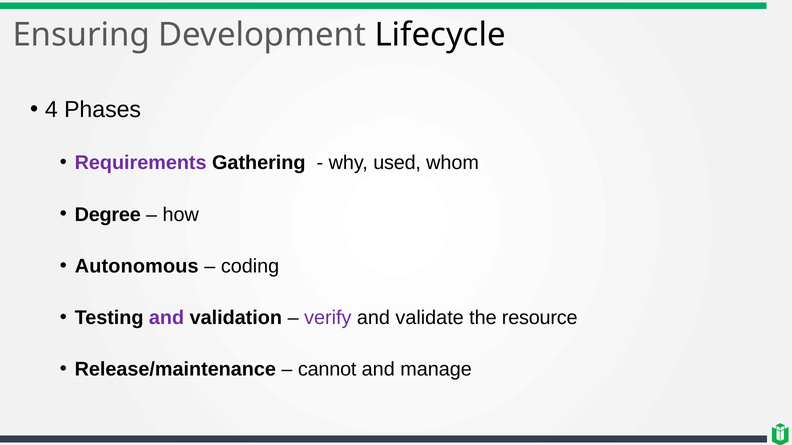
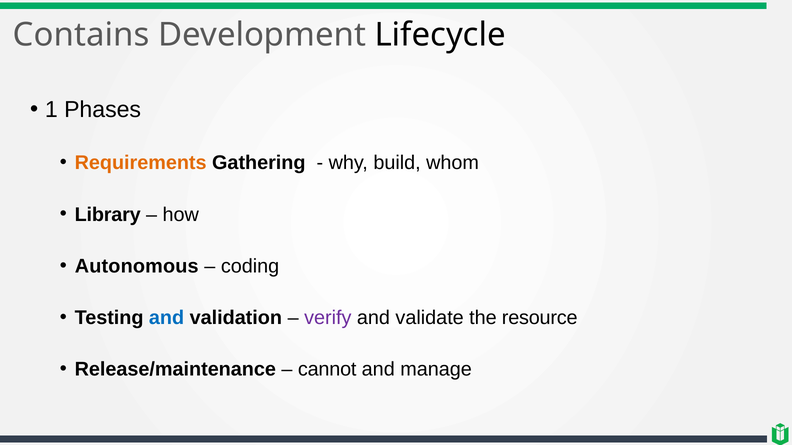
Ensuring: Ensuring -> Contains
4: 4 -> 1
Requirements colour: purple -> orange
used: used -> build
Degree: Degree -> Library
and at (167, 318) colour: purple -> blue
